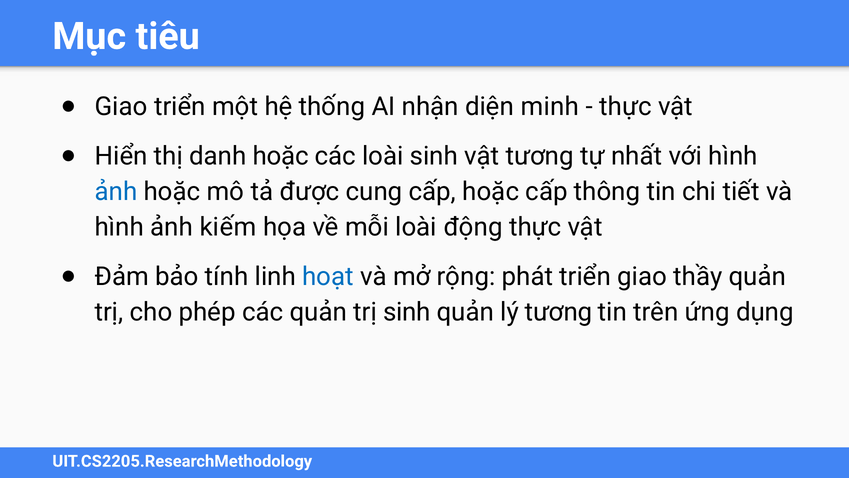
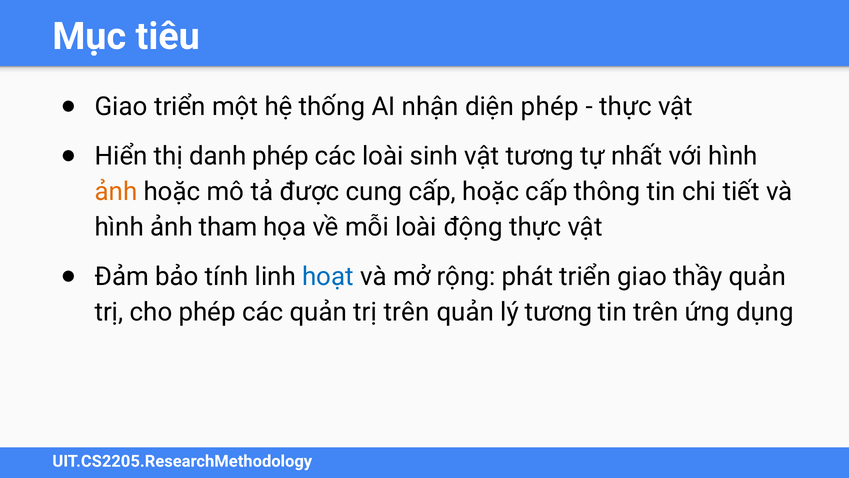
diện minh: minh -> phép
danh hoặc: hoặc -> phép
ảnh at (116, 191) colour: blue -> orange
kiếm: kiếm -> tham
trị sinh: sinh -> trên
